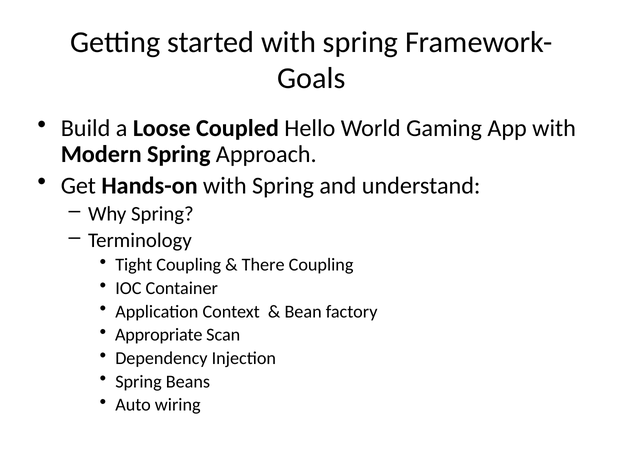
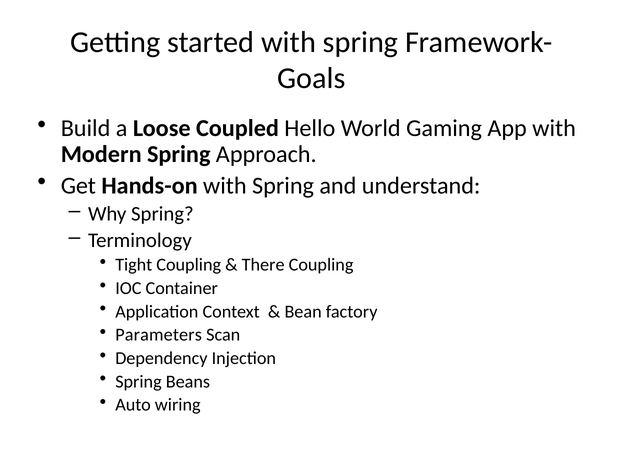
Appropriate: Appropriate -> Parameters
